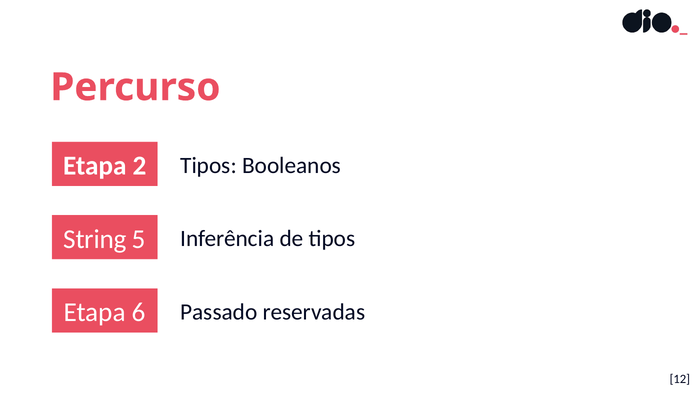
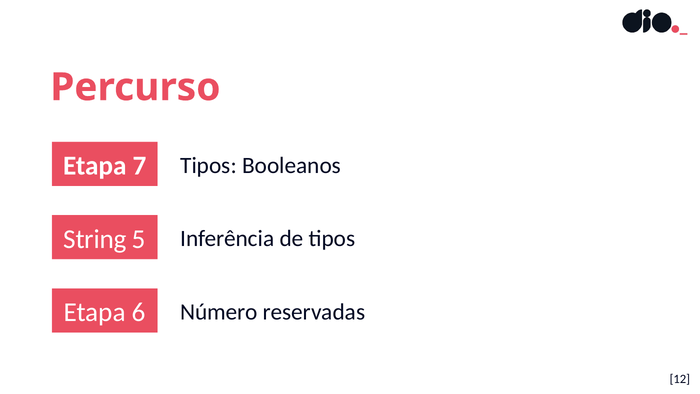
2: 2 -> 7
Passado: Passado -> Número
